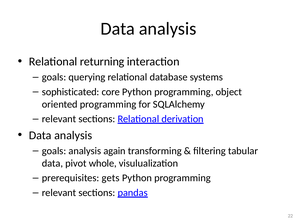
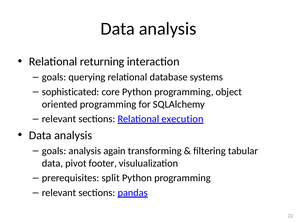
derivation: derivation -> execution
whole: whole -> footer
gets: gets -> split
